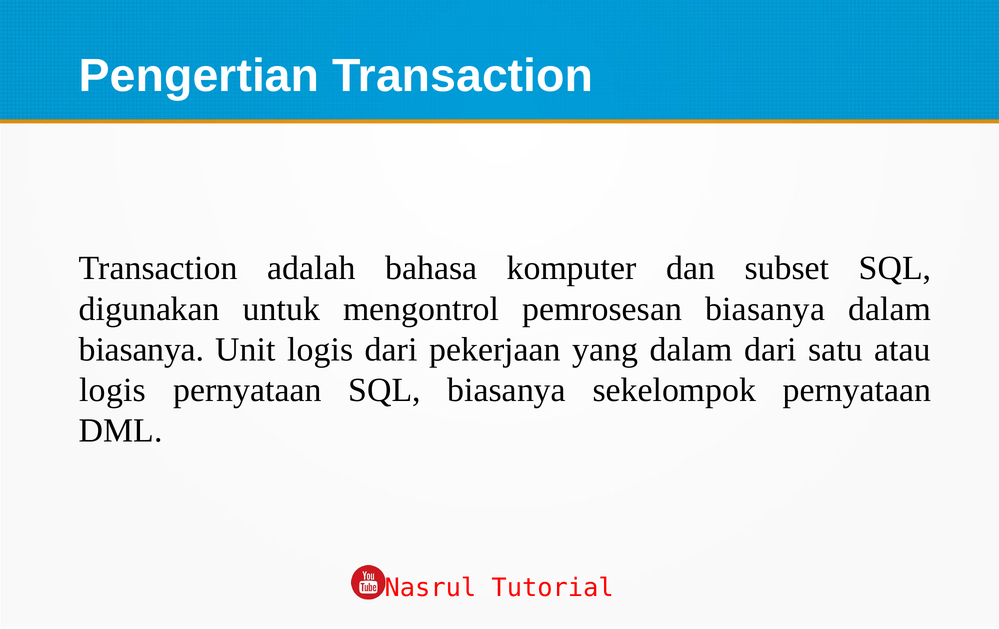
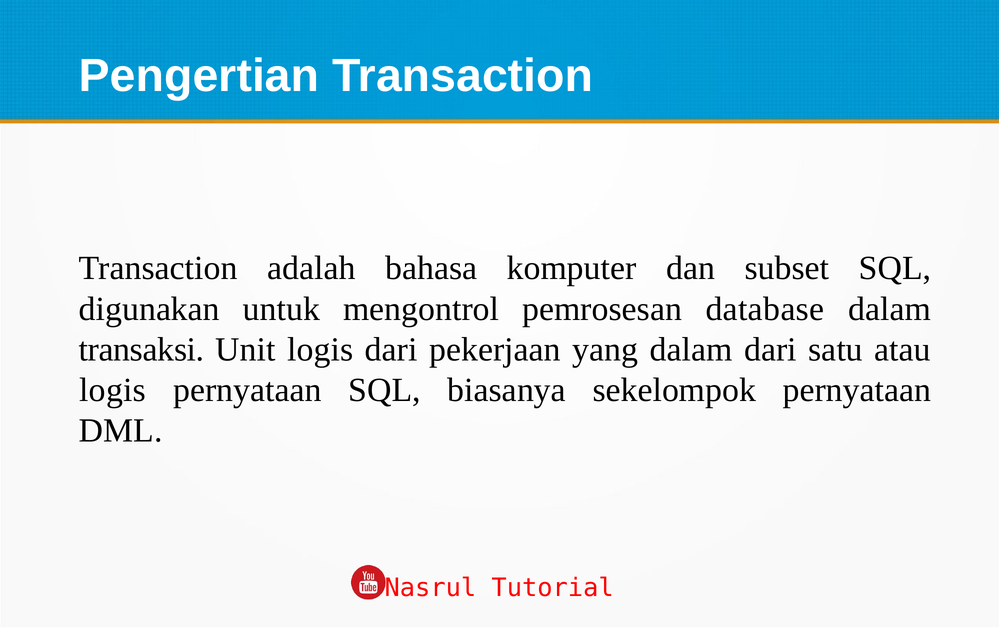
pemrosesan biasanya: biasanya -> database
biasanya at (142, 350): biasanya -> transaksi
